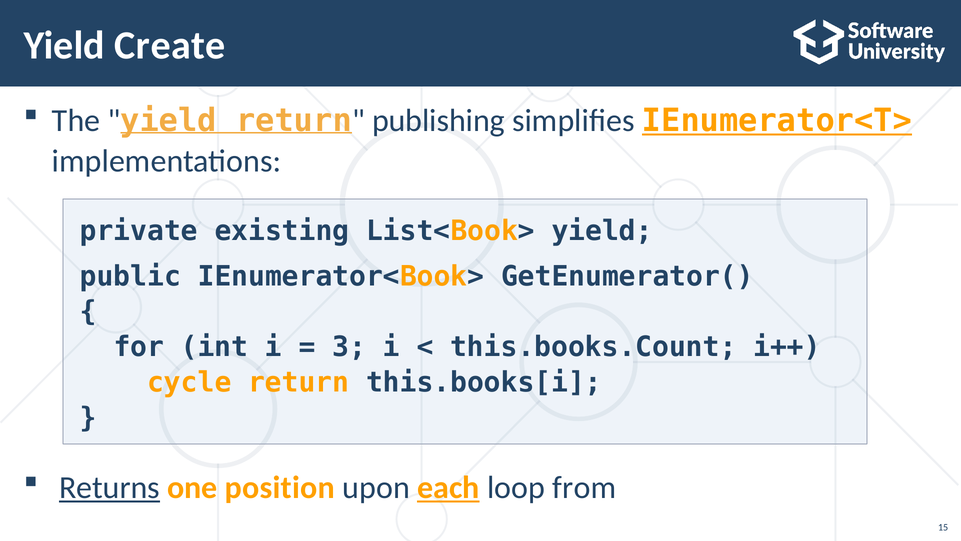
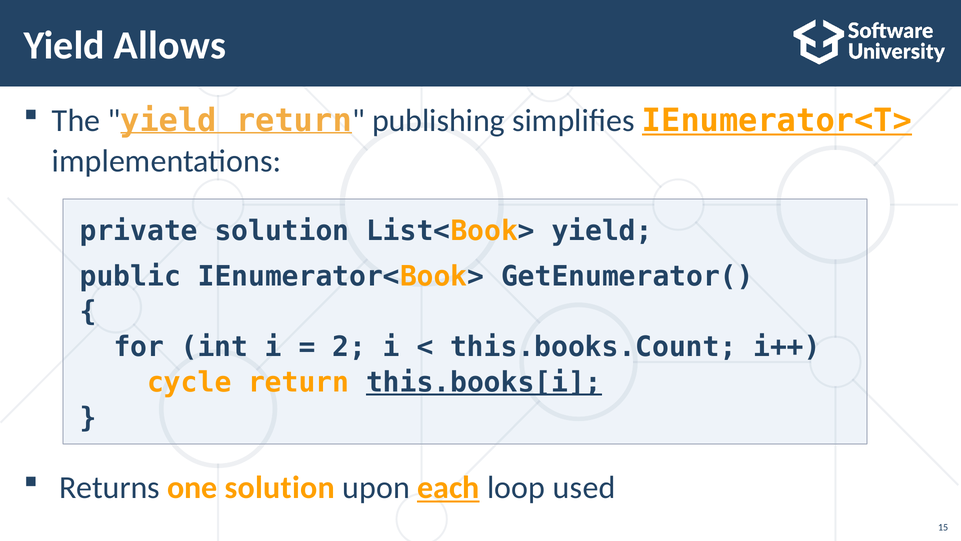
Create: Create -> Allows
private existing: existing -> solution
3: 3 -> 2
this.books[i underline: none -> present
Returns underline: present -> none
one position: position -> solution
from: from -> used
